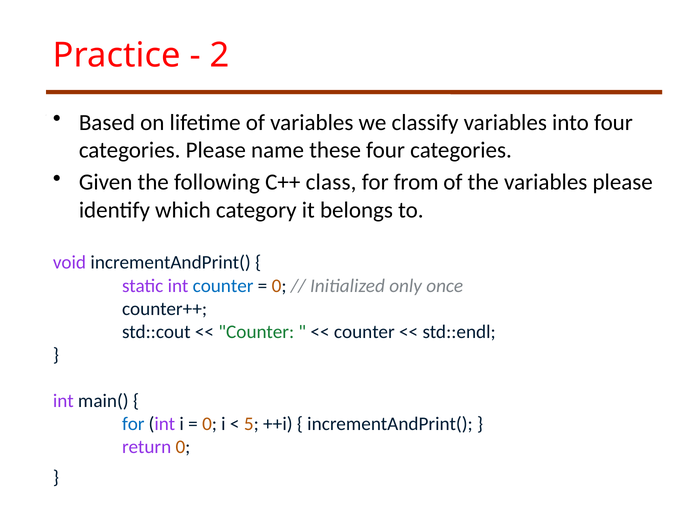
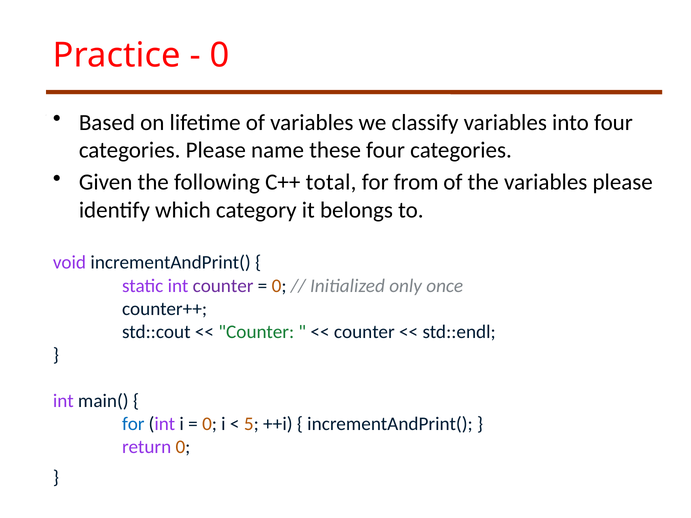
2 at (220, 55): 2 -> 0
class: class -> total
counter at (223, 286) colour: blue -> purple
